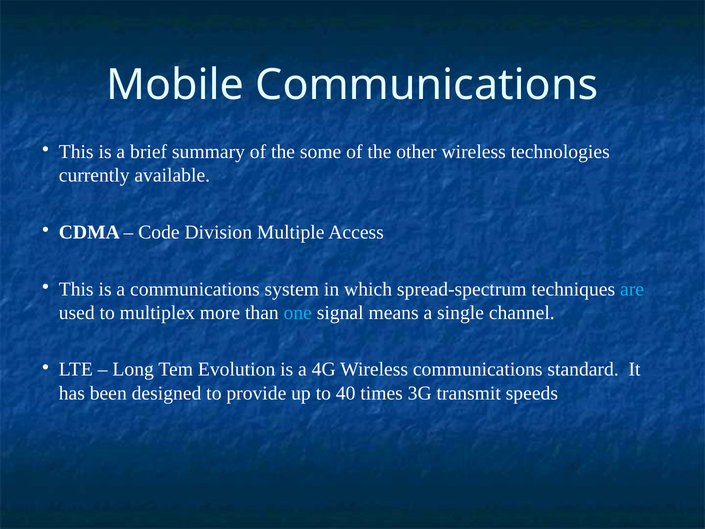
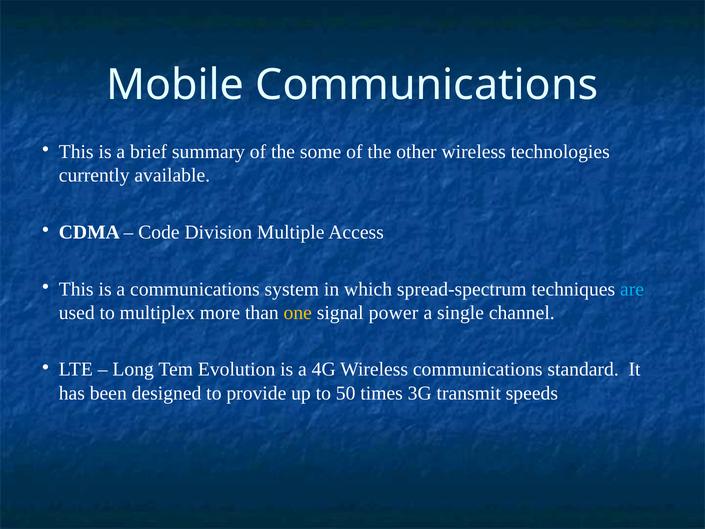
one colour: light blue -> yellow
means: means -> power
40: 40 -> 50
